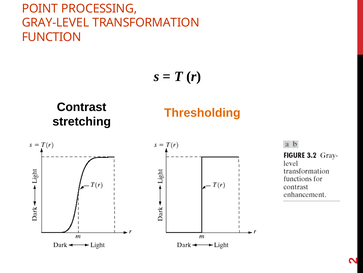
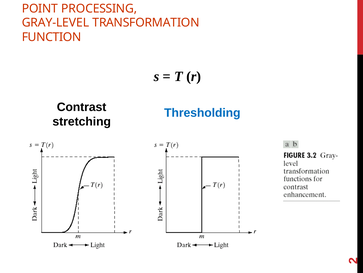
Thresholding colour: orange -> blue
